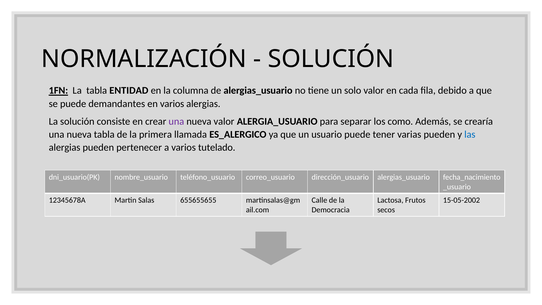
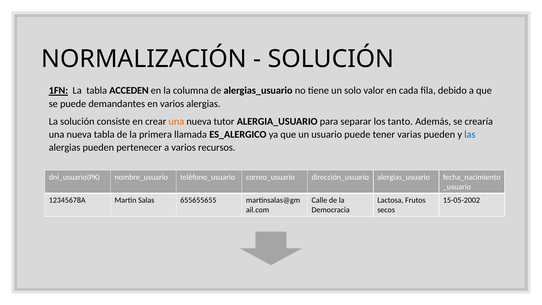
ENTIDAD: ENTIDAD -> ACCEDEN
una at (176, 121) colour: purple -> orange
nueva valor: valor -> tutor
como: como -> tanto
tutelado: tutelado -> recursos
